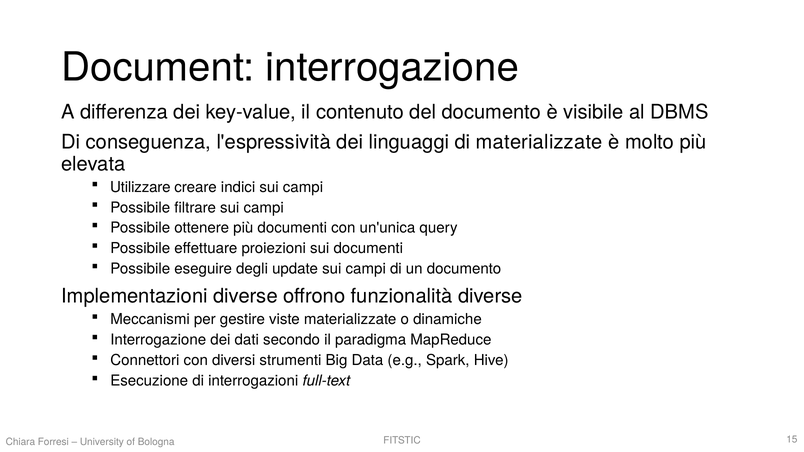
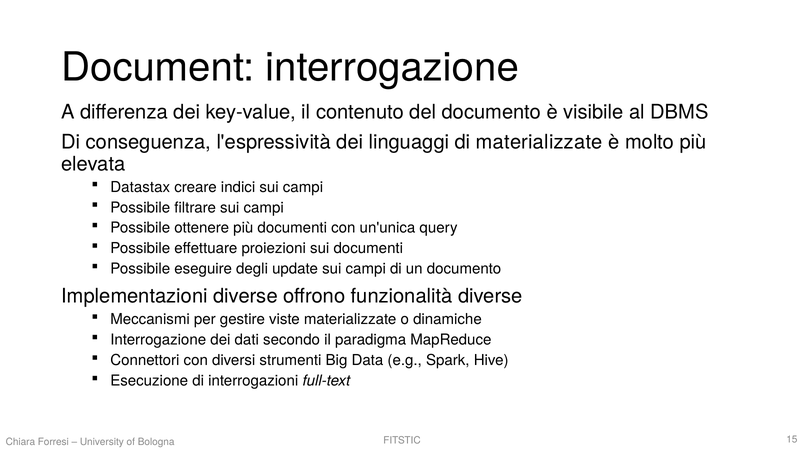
Utilizzare: Utilizzare -> Datastax
